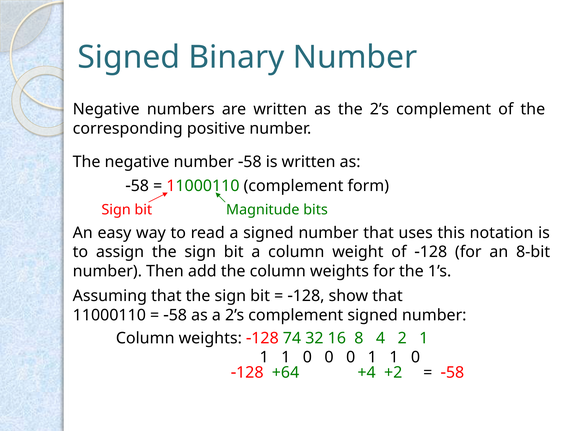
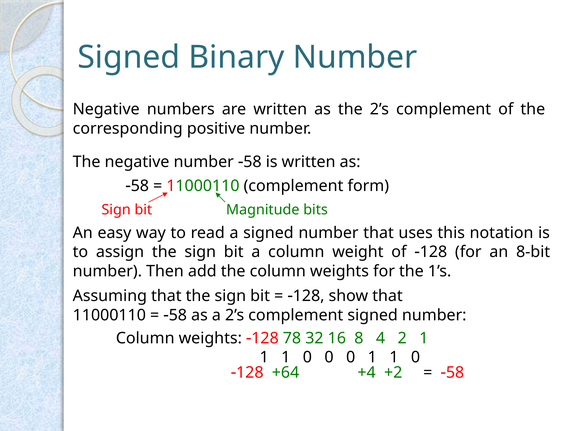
74: 74 -> 78
